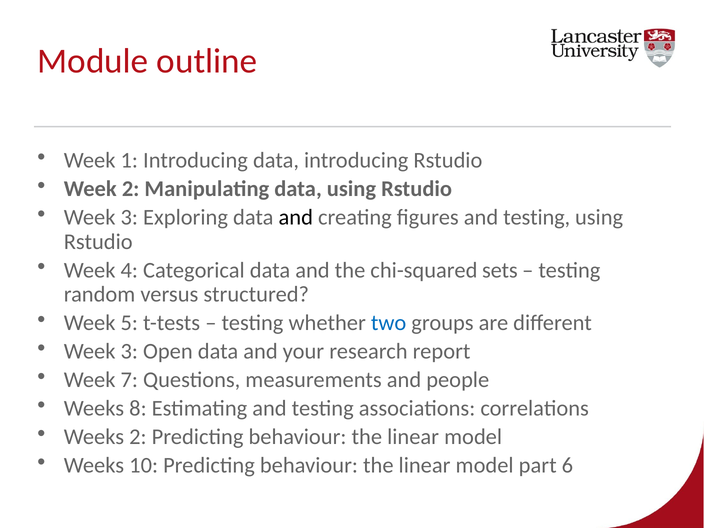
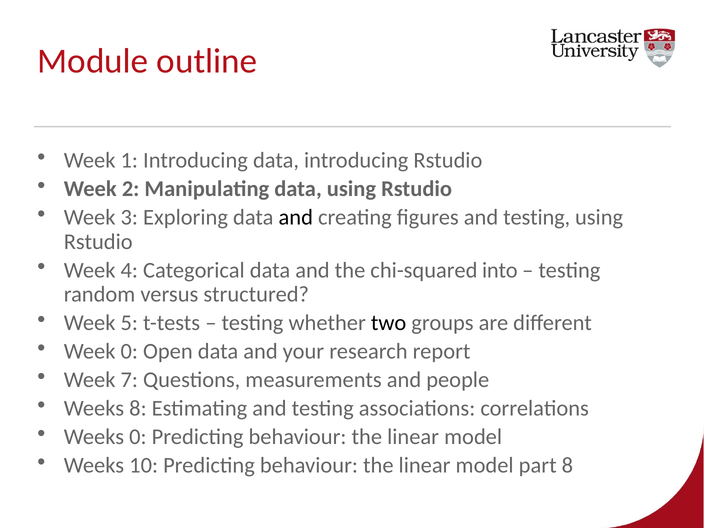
sets: sets -> into
two colour: blue -> black
3 at (129, 352): 3 -> 0
Weeks 2: 2 -> 0
part 6: 6 -> 8
